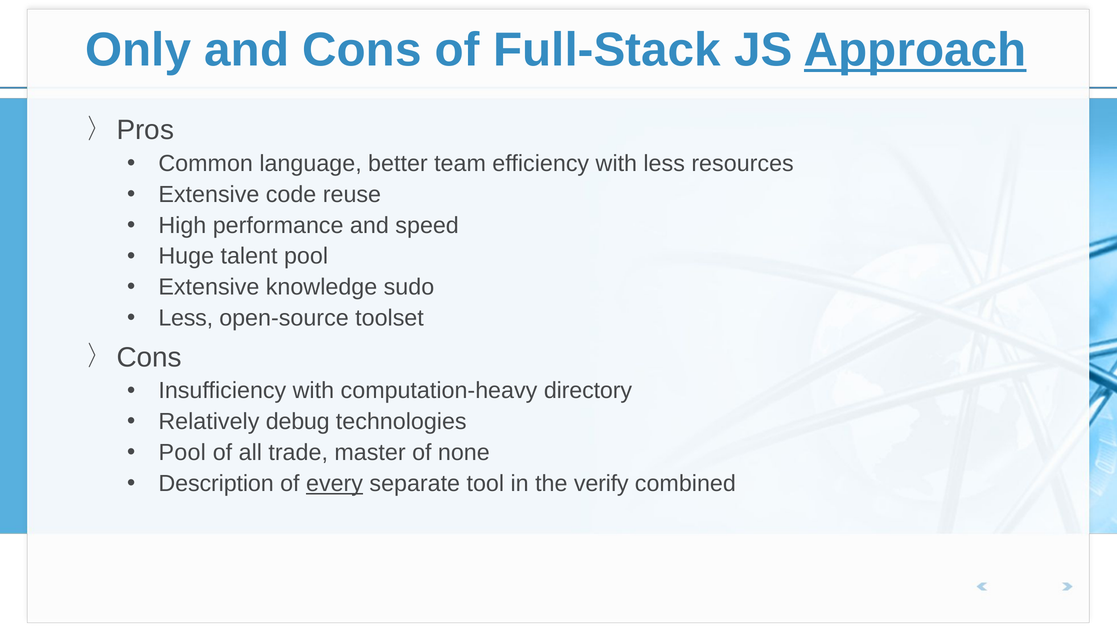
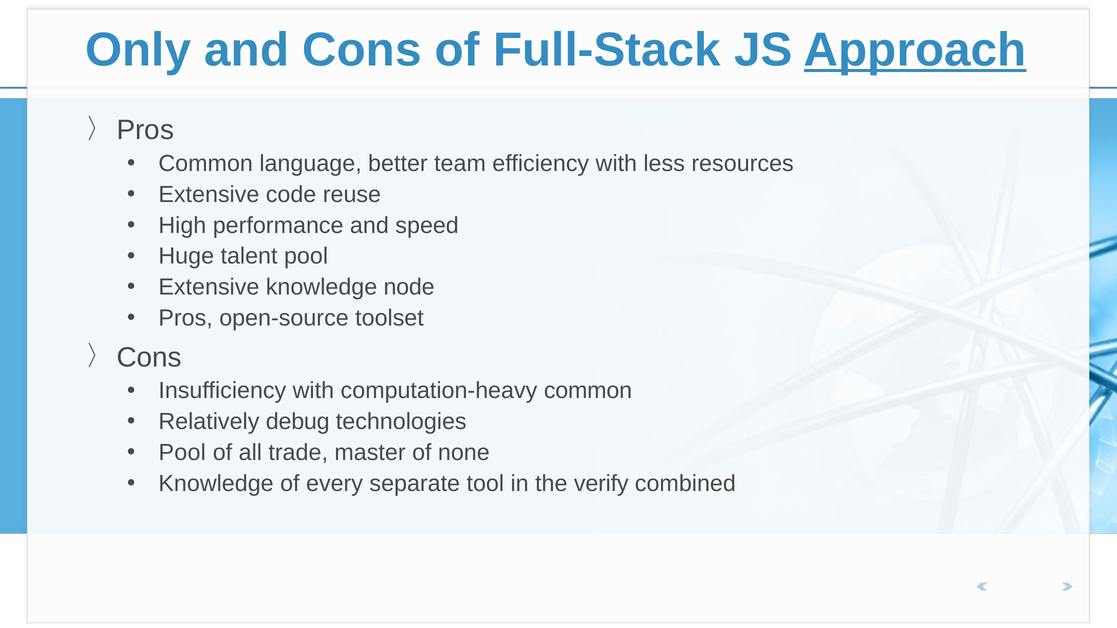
sudo: sudo -> node
Less at (186, 318): Less -> Pros
computation-heavy directory: directory -> common
Description at (216, 484): Description -> Knowledge
every underline: present -> none
